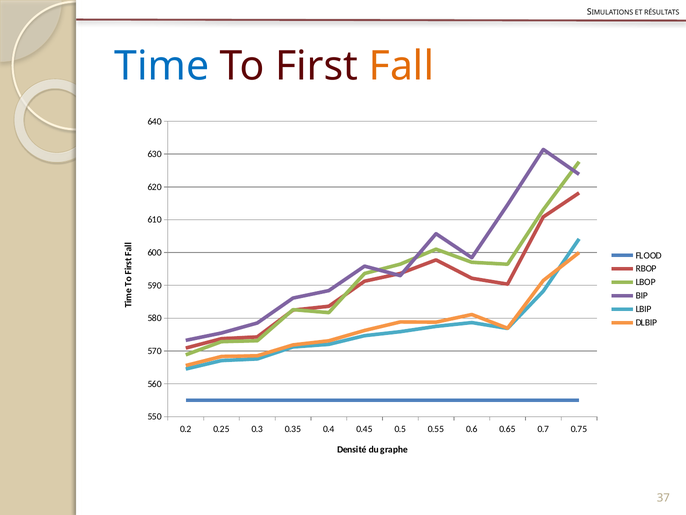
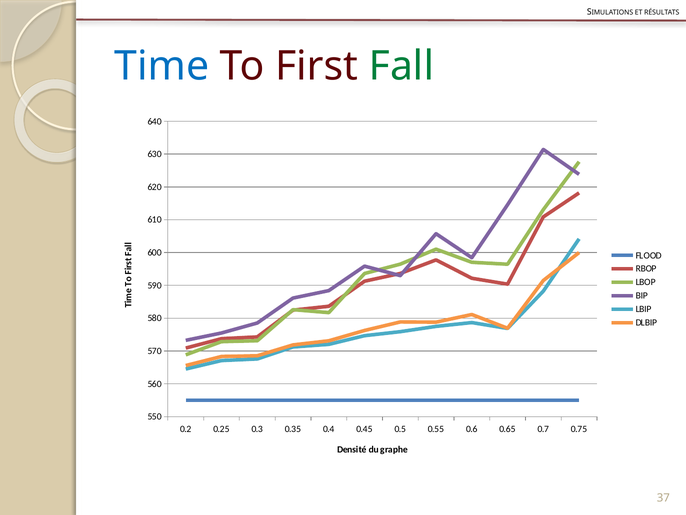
Fall colour: orange -> green
